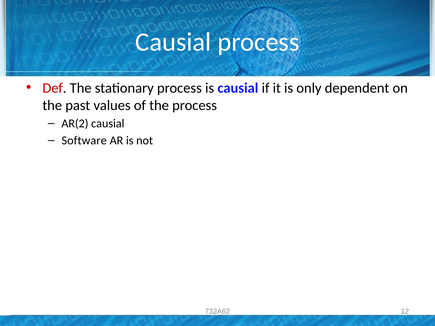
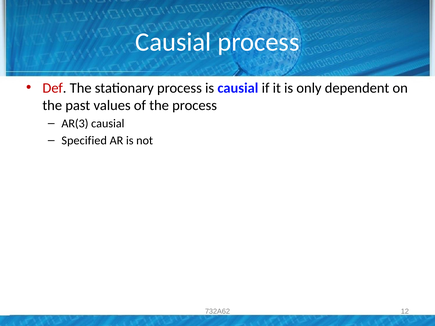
AR(2: AR(2 -> AR(3
Software: Software -> Specified
